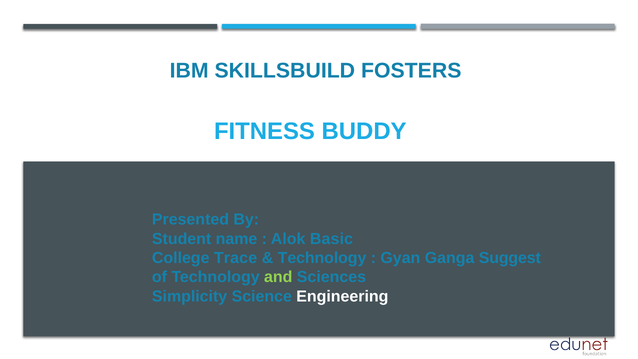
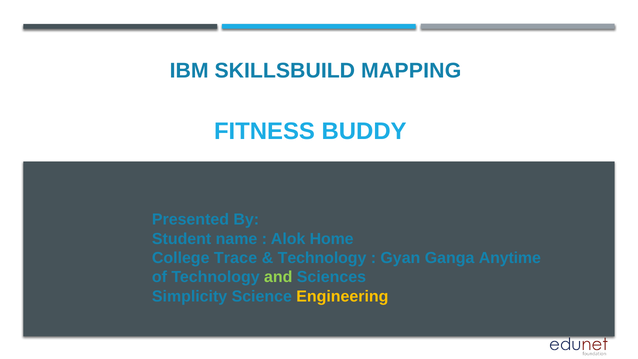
FOSTERS: FOSTERS -> MAPPING
Basic: Basic -> Home
Suggest: Suggest -> Anytime
Engineering colour: white -> yellow
